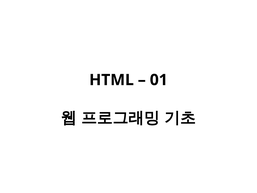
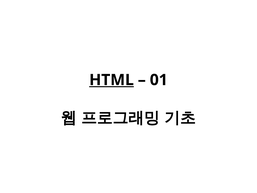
HTML underline: none -> present
